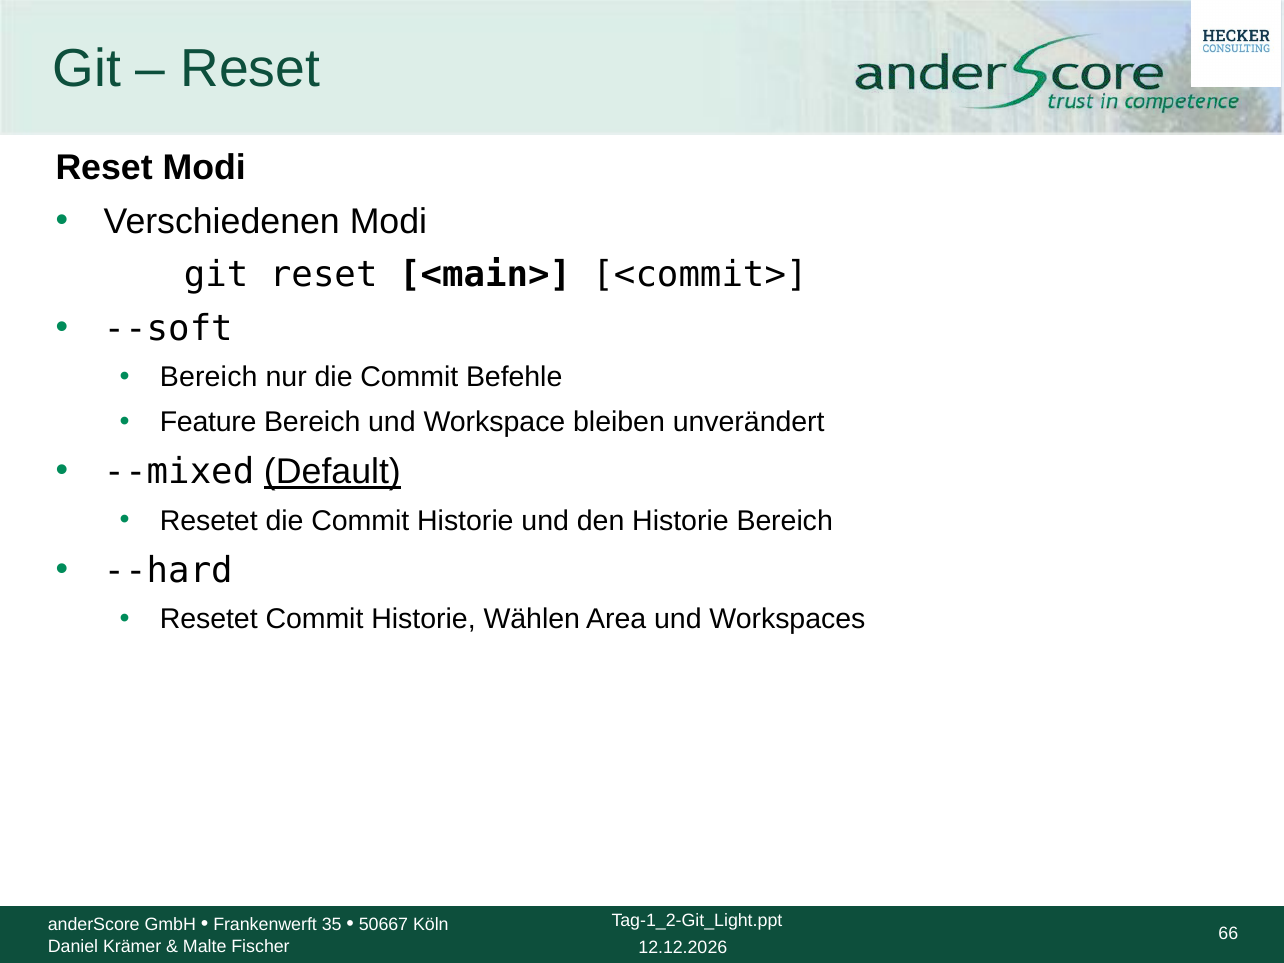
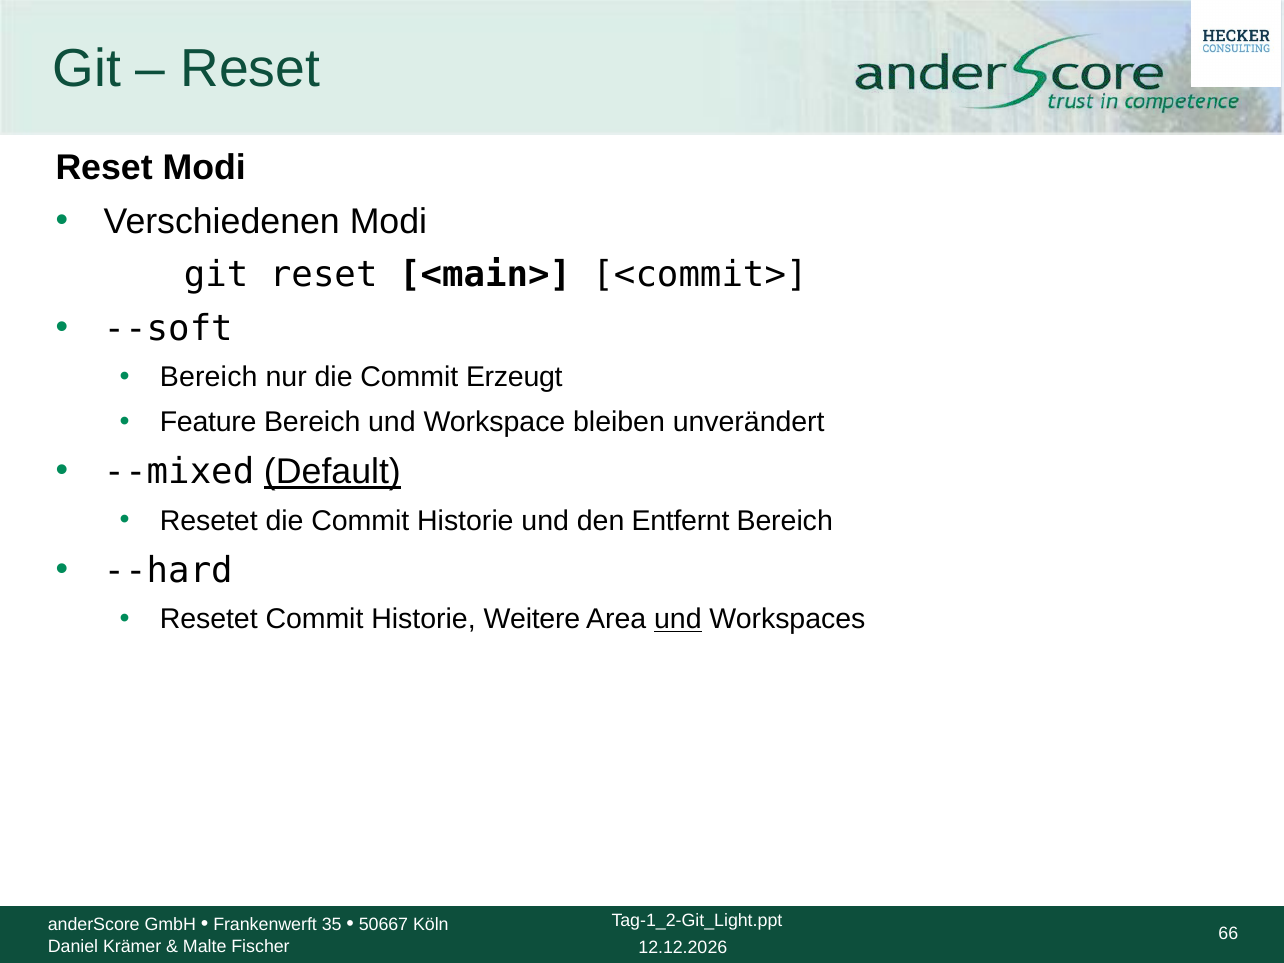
Befehle: Befehle -> Erzeugt
den Historie: Historie -> Entfernt
Wählen: Wählen -> Weitere
und at (678, 619) underline: none -> present
